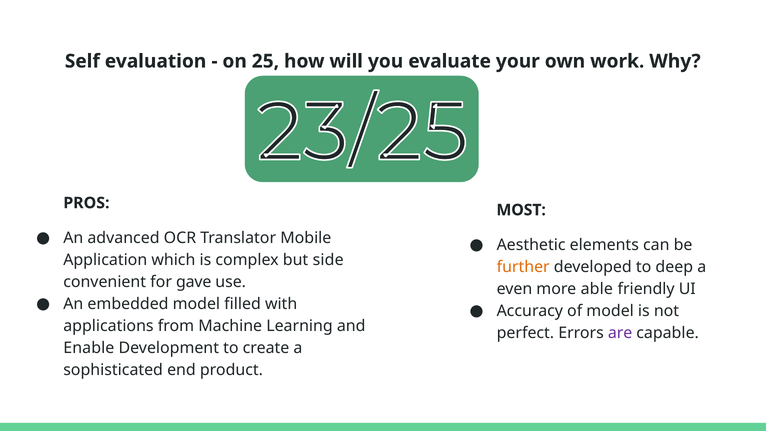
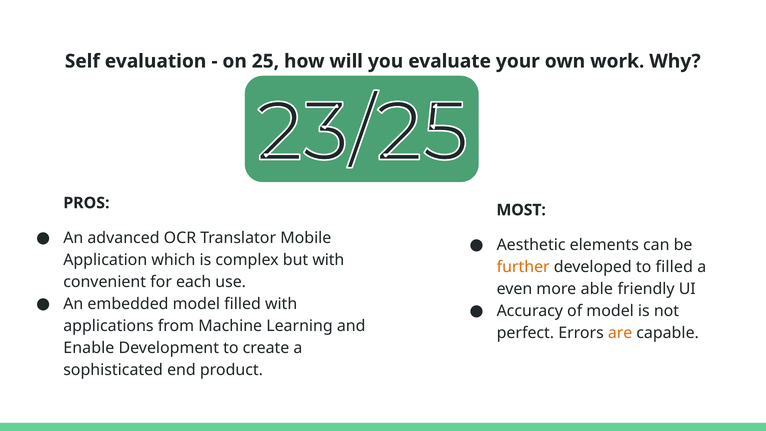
but side: side -> with
to deep: deep -> filled
gave: gave -> each
are colour: purple -> orange
